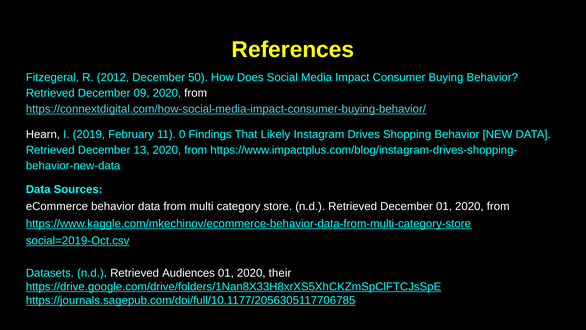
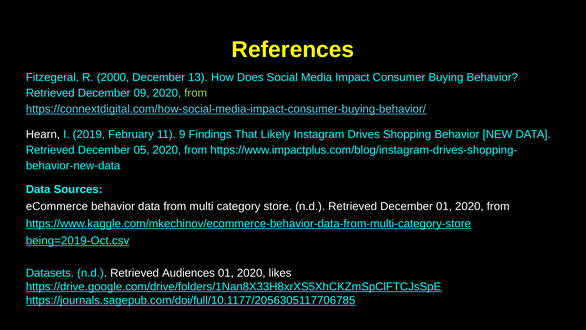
2012: 2012 -> 2000
50: 50 -> 13
from at (196, 93) colour: white -> light green
0: 0 -> 9
13: 13 -> 05
social=2019-Oct.csv: social=2019-Oct.csv -> being=2019-Oct.csv
their: their -> likes
